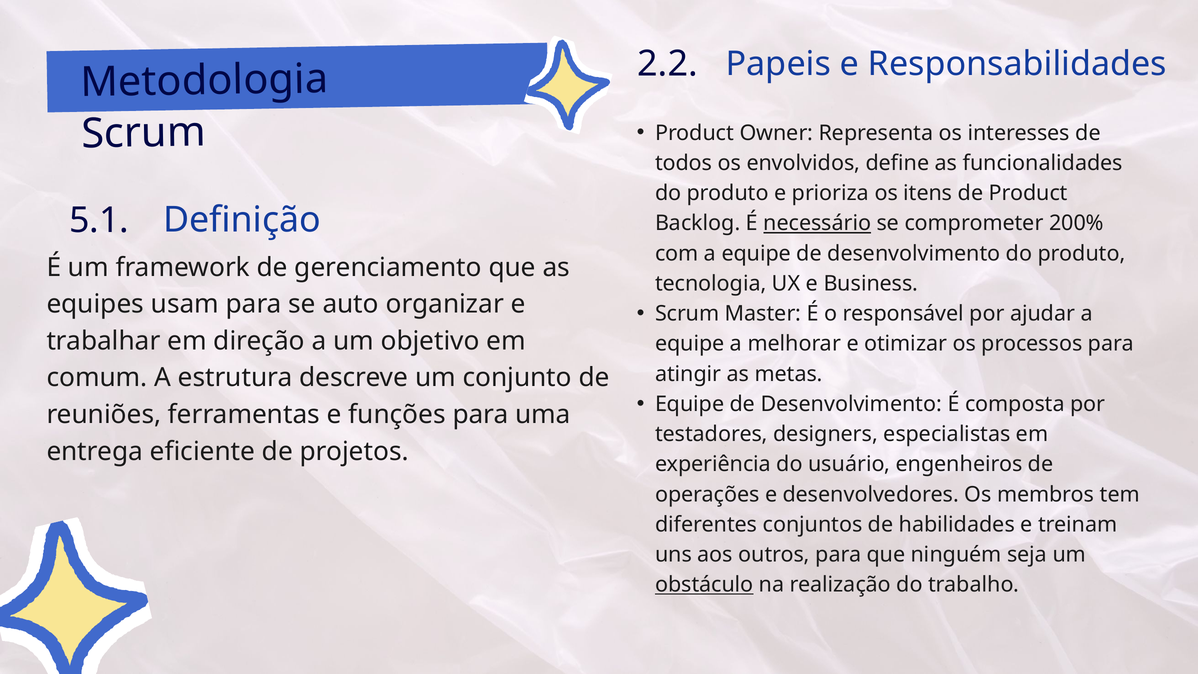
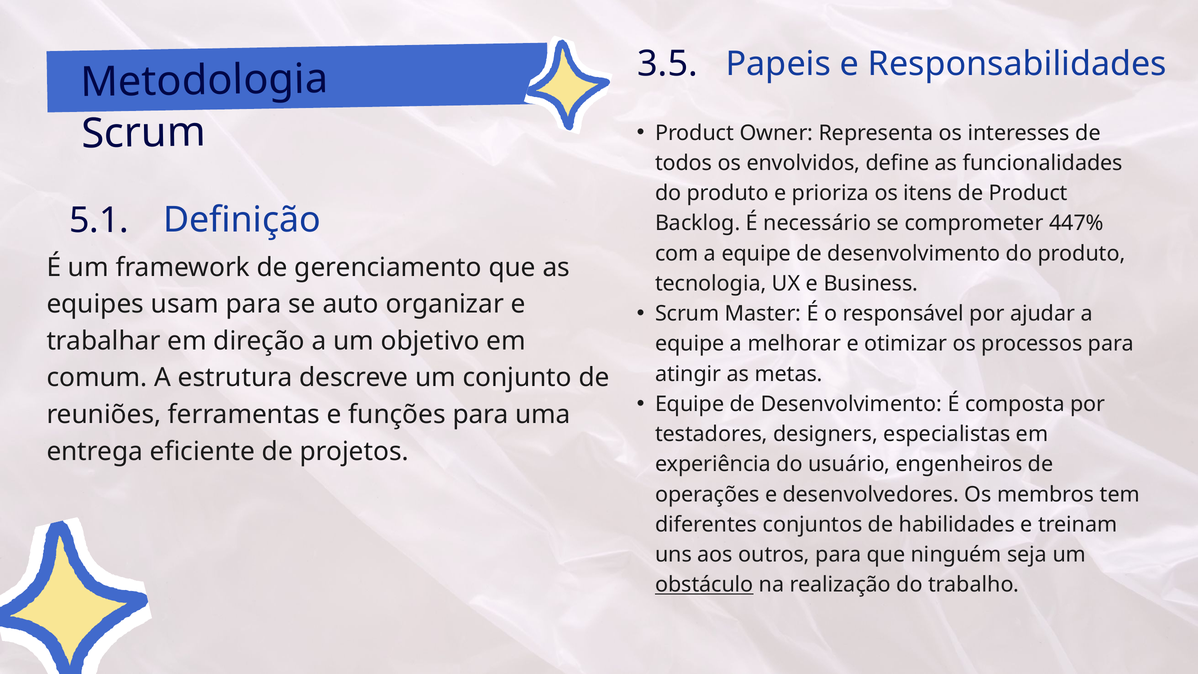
2.2: 2.2 -> 3.5
necessário underline: present -> none
200%: 200% -> 447%
